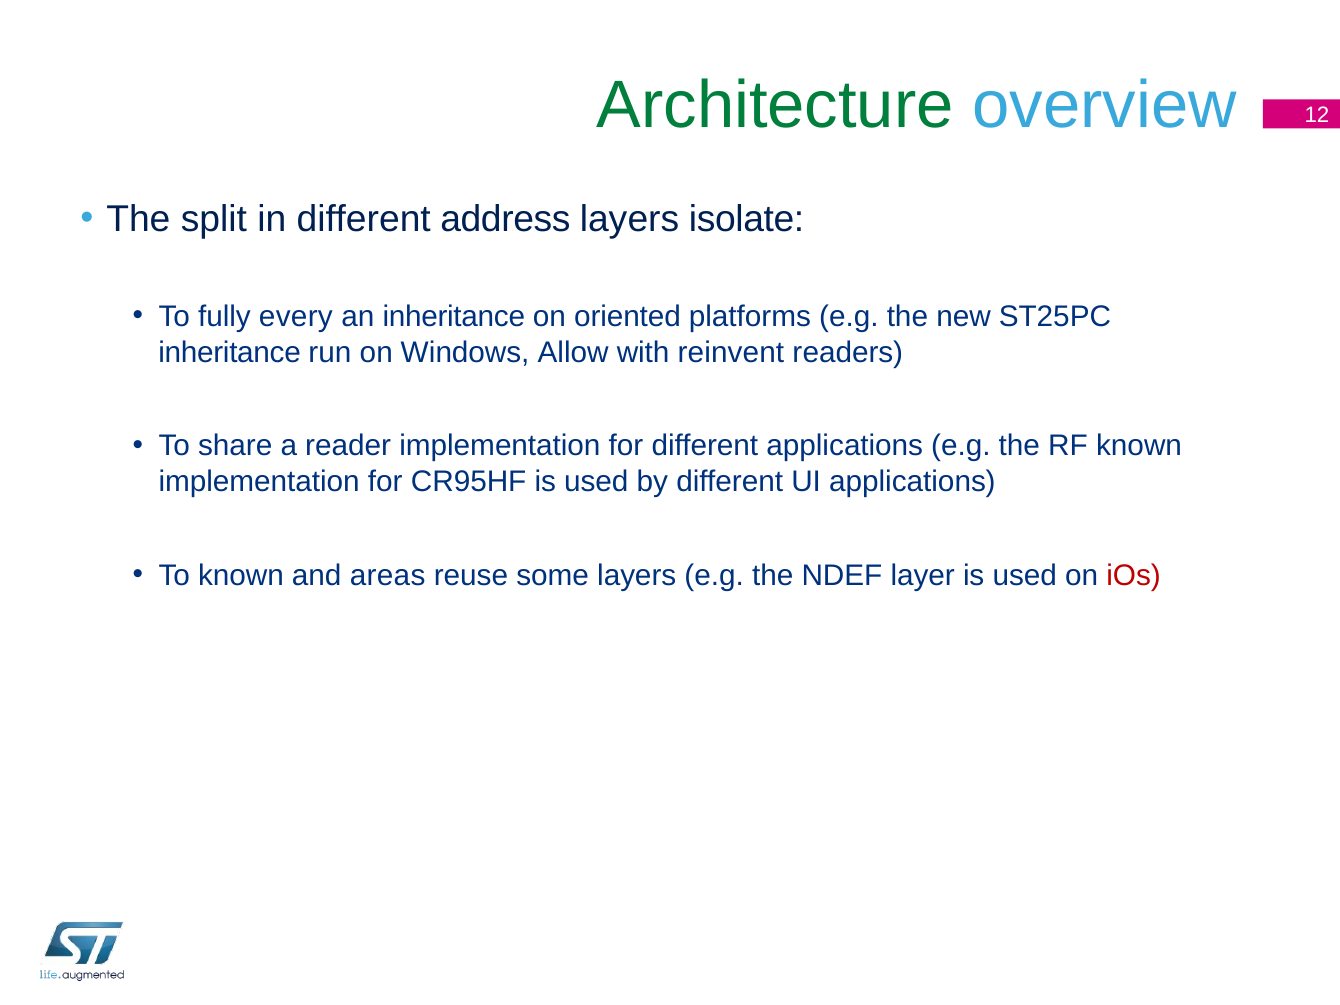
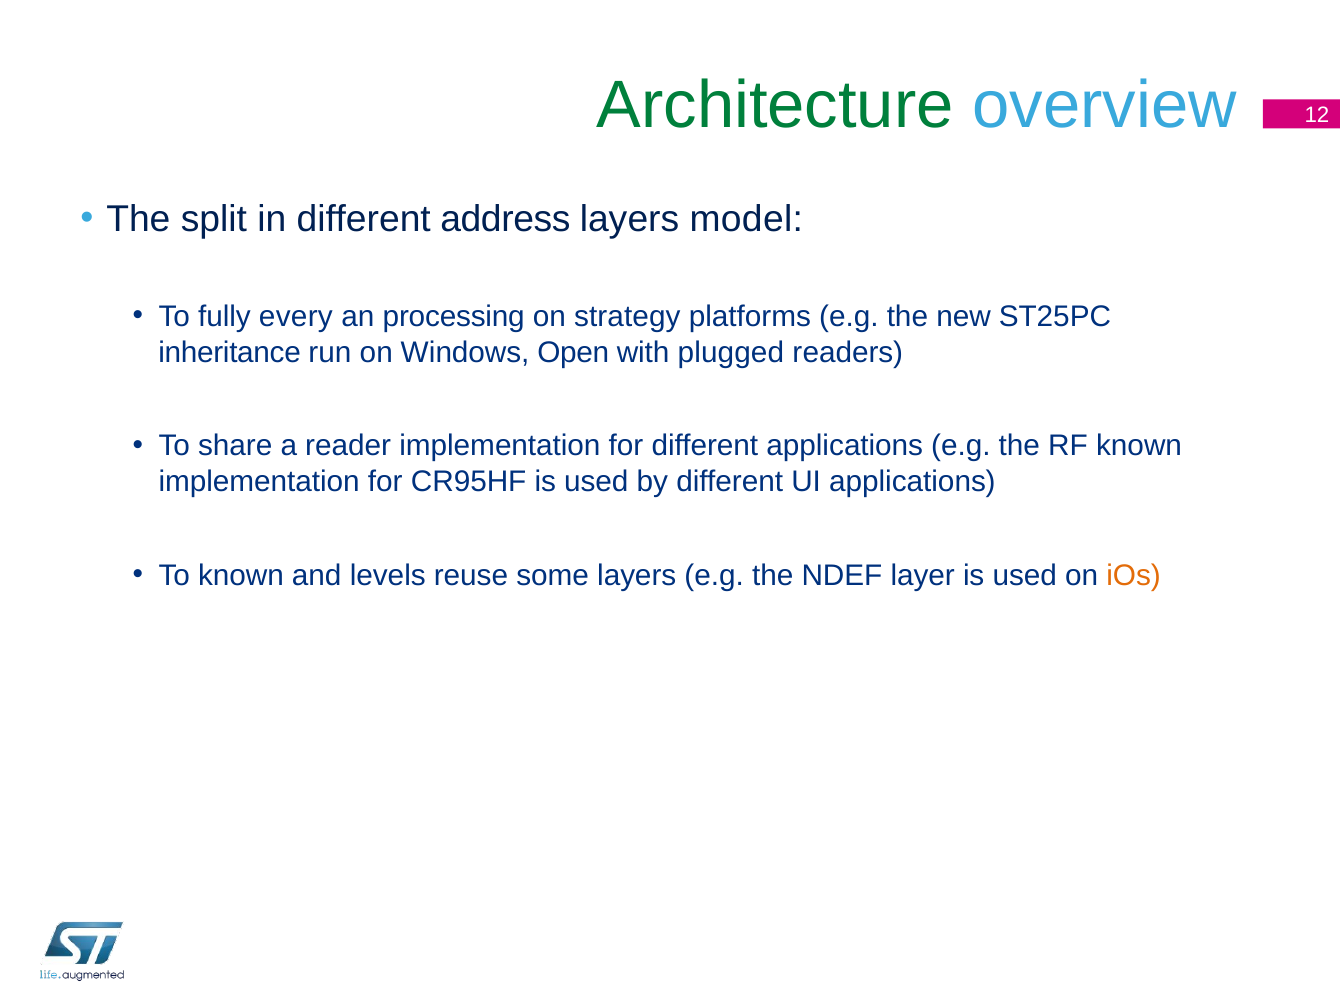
isolate: isolate -> model
an inheritance: inheritance -> processing
oriented: oriented -> strategy
Allow: Allow -> Open
reinvent: reinvent -> plugged
areas: areas -> levels
iOs colour: red -> orange
